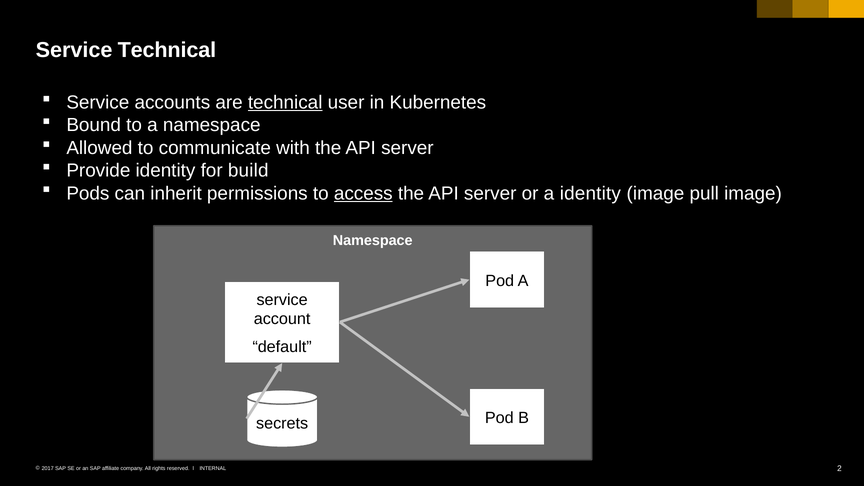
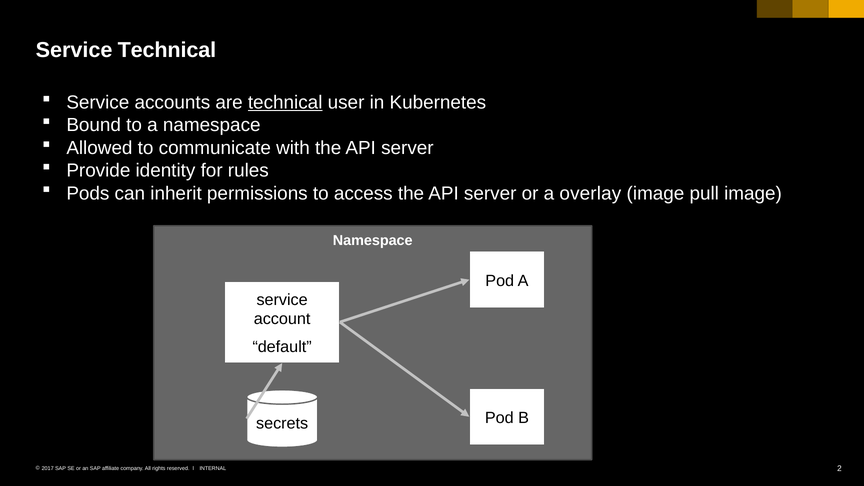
build: build -> rules
access underline: present -> none
a identity: identity -> overlay
